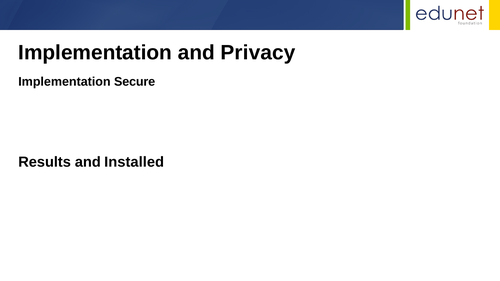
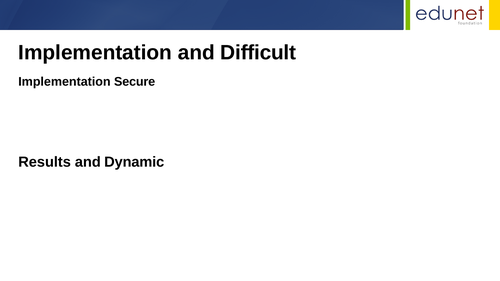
Privacy: Privacy -> Difficult
Installed: Installed -> Dynamic
